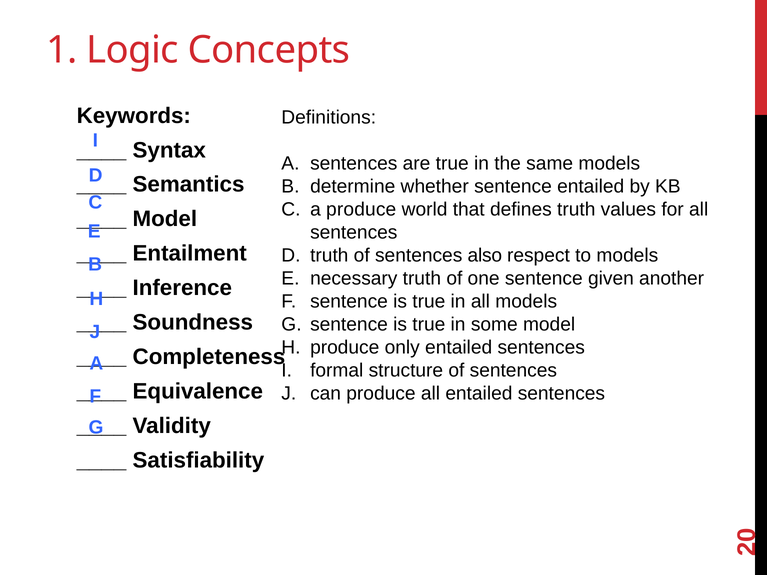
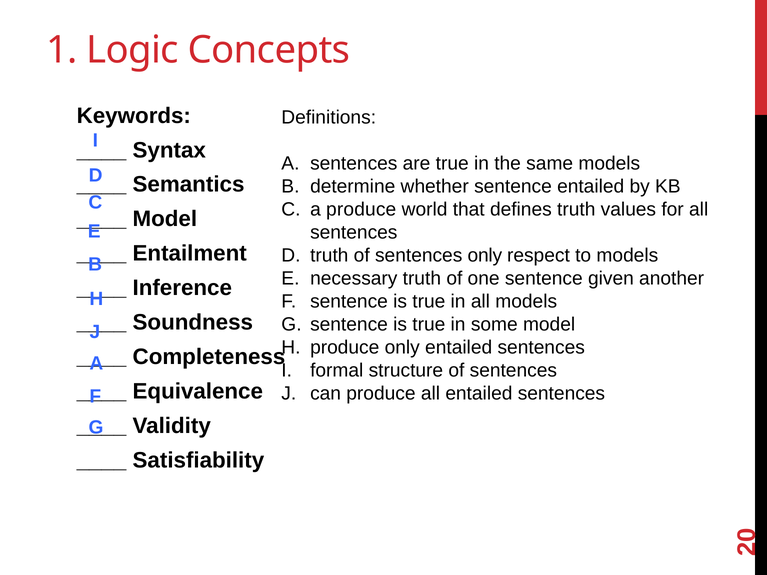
sentences also: also -> only
